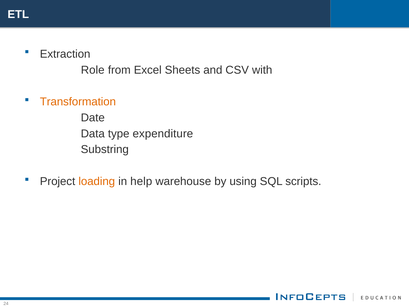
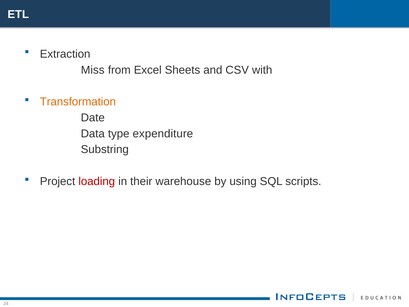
Role: Role -> Miss
loading colour: orange -> red
help: help -> their
